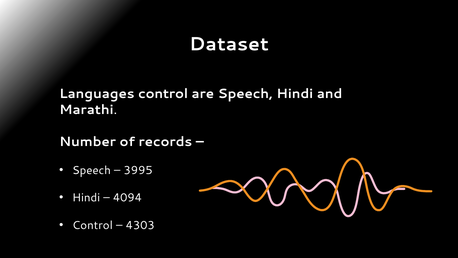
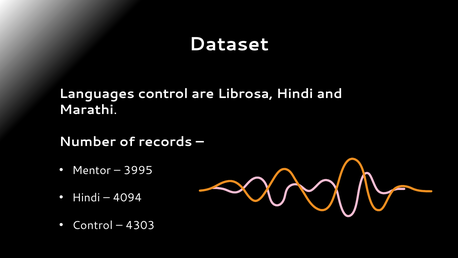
are Speech: Speech -> Librosa
Speech at (91, 170): Speech -> Mentor
